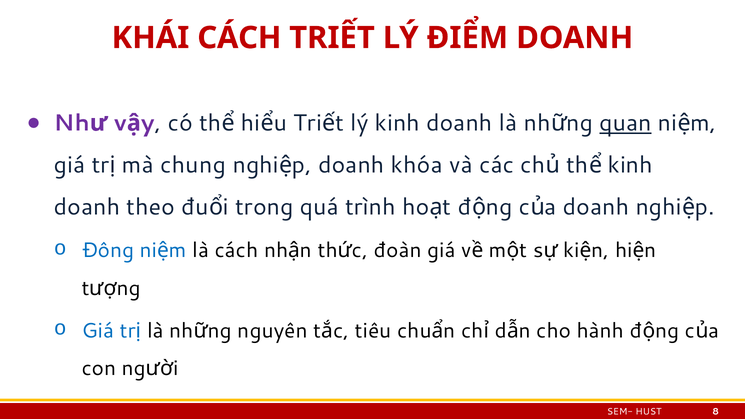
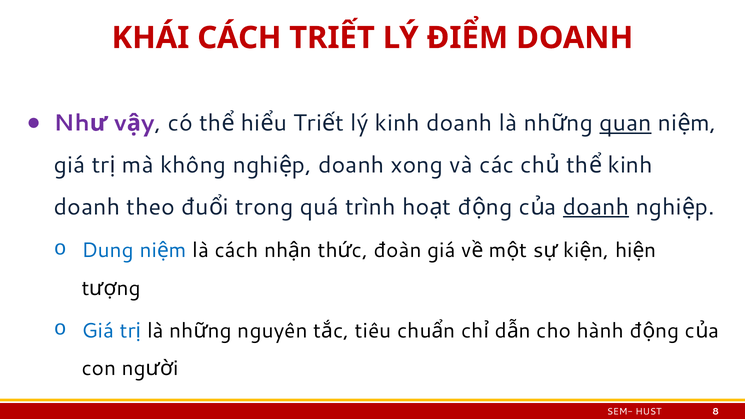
chung: chung -> không
khóa: khóa -> xong
doanh at (596, 207) underline: none -> present
Đông: Đông -> Dung
